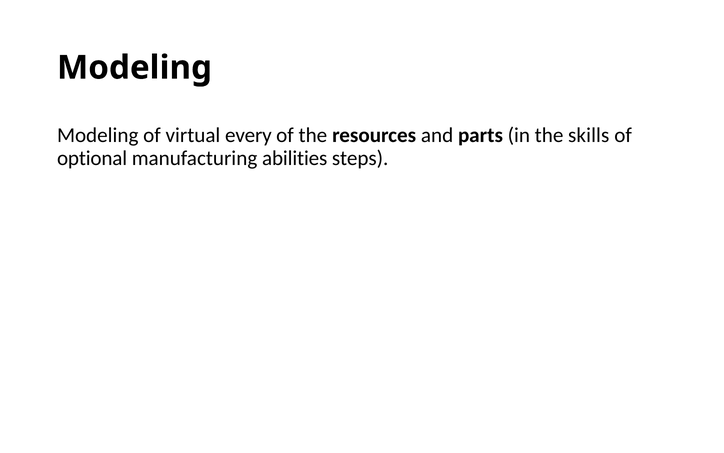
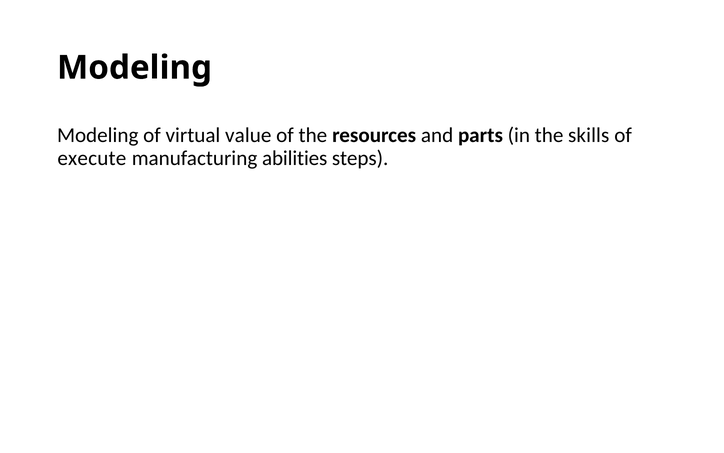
every: every -> value
optional: optional -> execute
